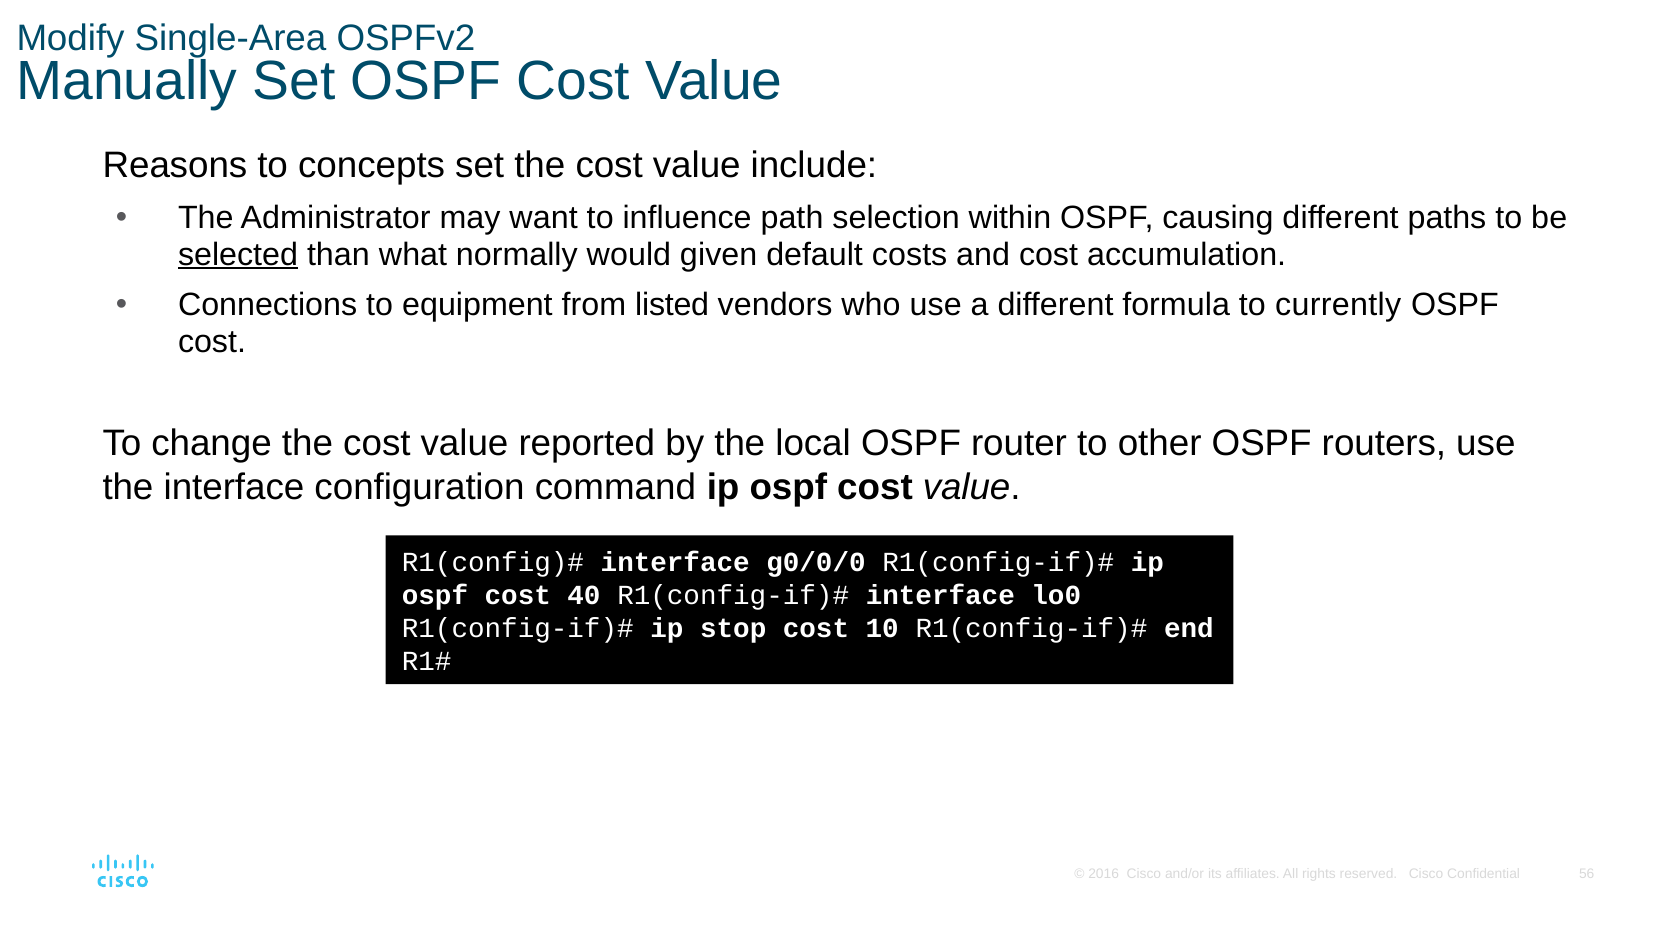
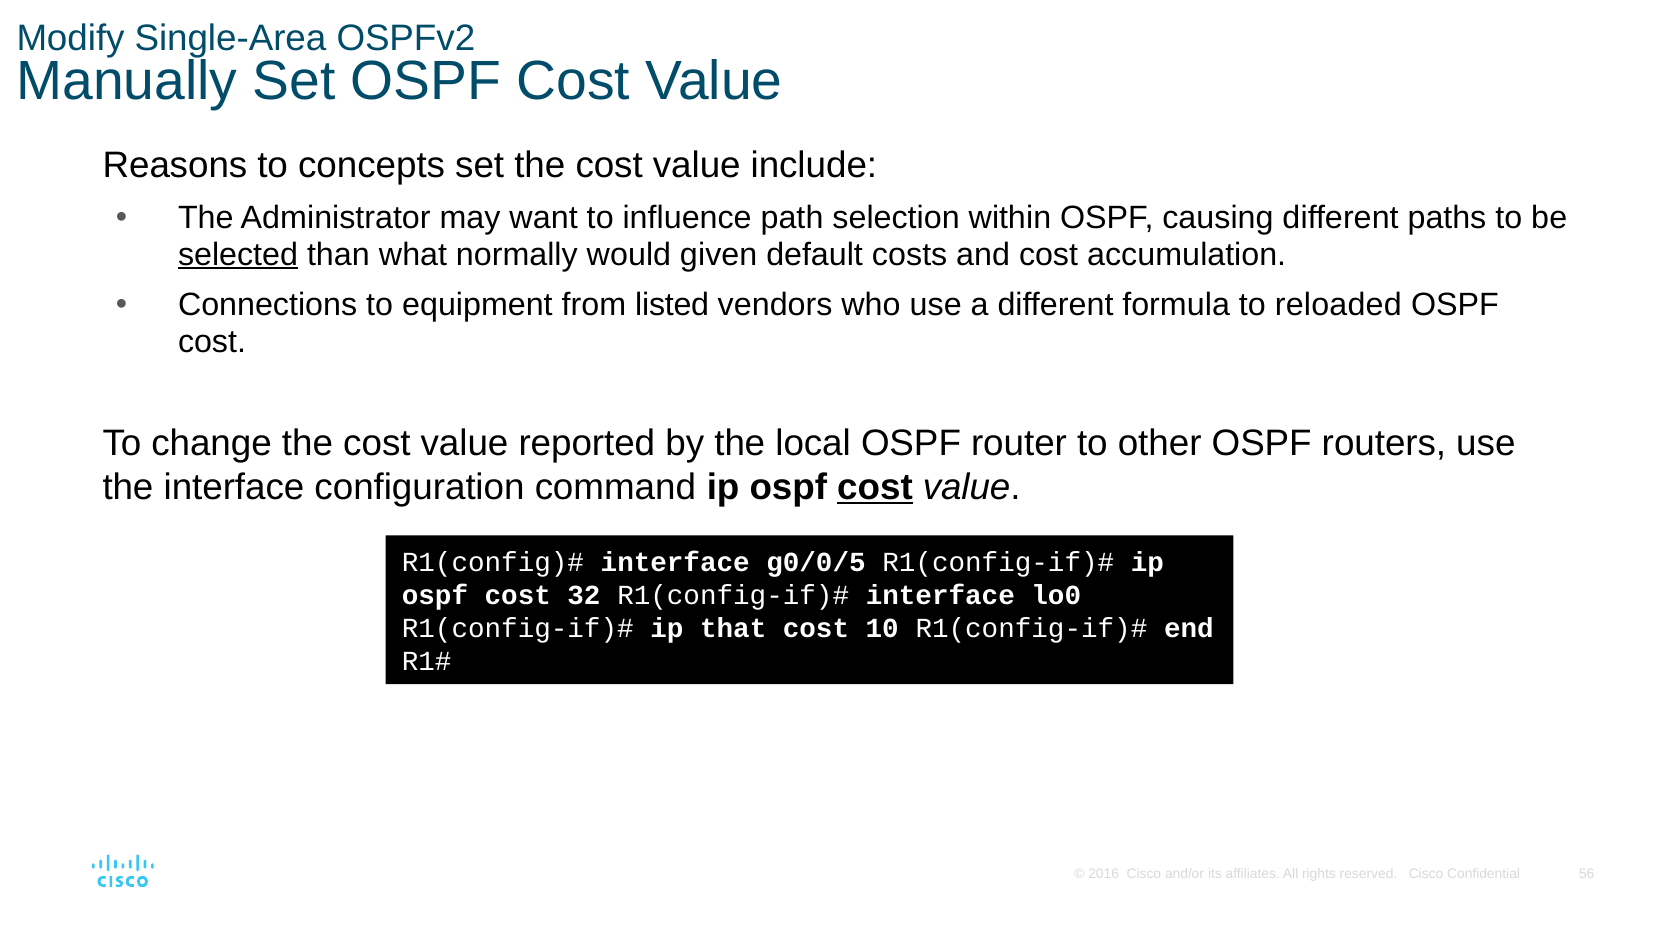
currently: currently -> reloaded
cost at (875, 487) underline: none -> present
g0/0/0: g0/0/0 -> g0/0/5
40: 40 -> 32
stop: stop -> that
